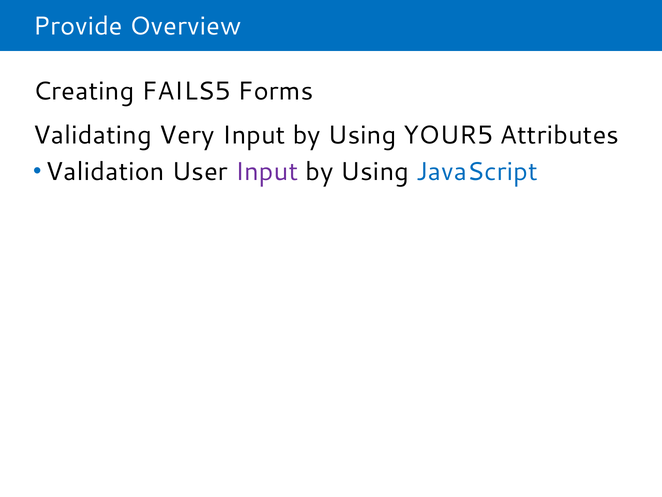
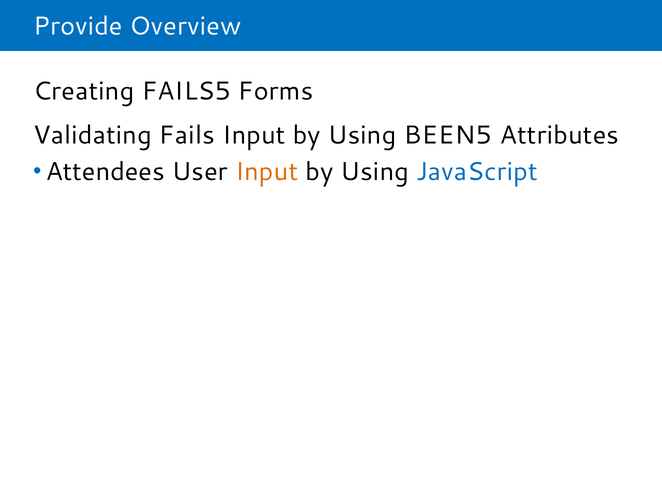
Very: Very -> Fails
YOUR5: YOUR5 -> BEEN5
Validation: Validation -> Attendees
Input at (267, 172) colour: purple -> orange
